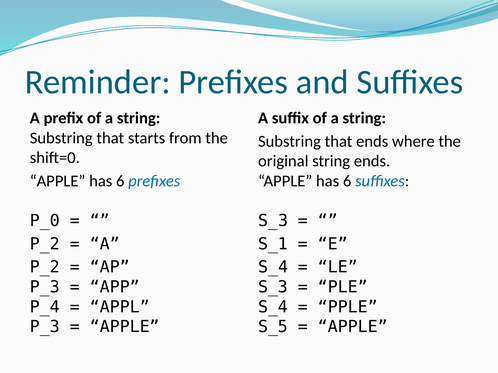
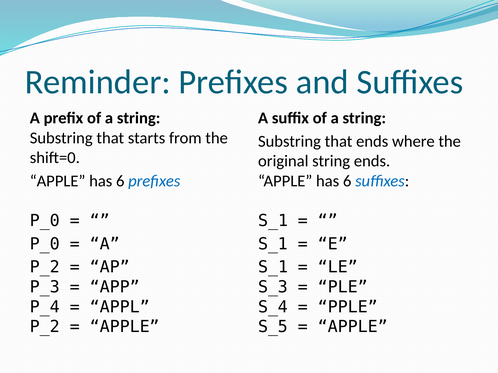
S_3 at (273, 221): S_3 -> S_1
P_2 at (45, 244): P_2 -> P_0
S_4 at (273, 268): S_4 -> S_1
P_3 at (45, 327): P_3 -> P_2
